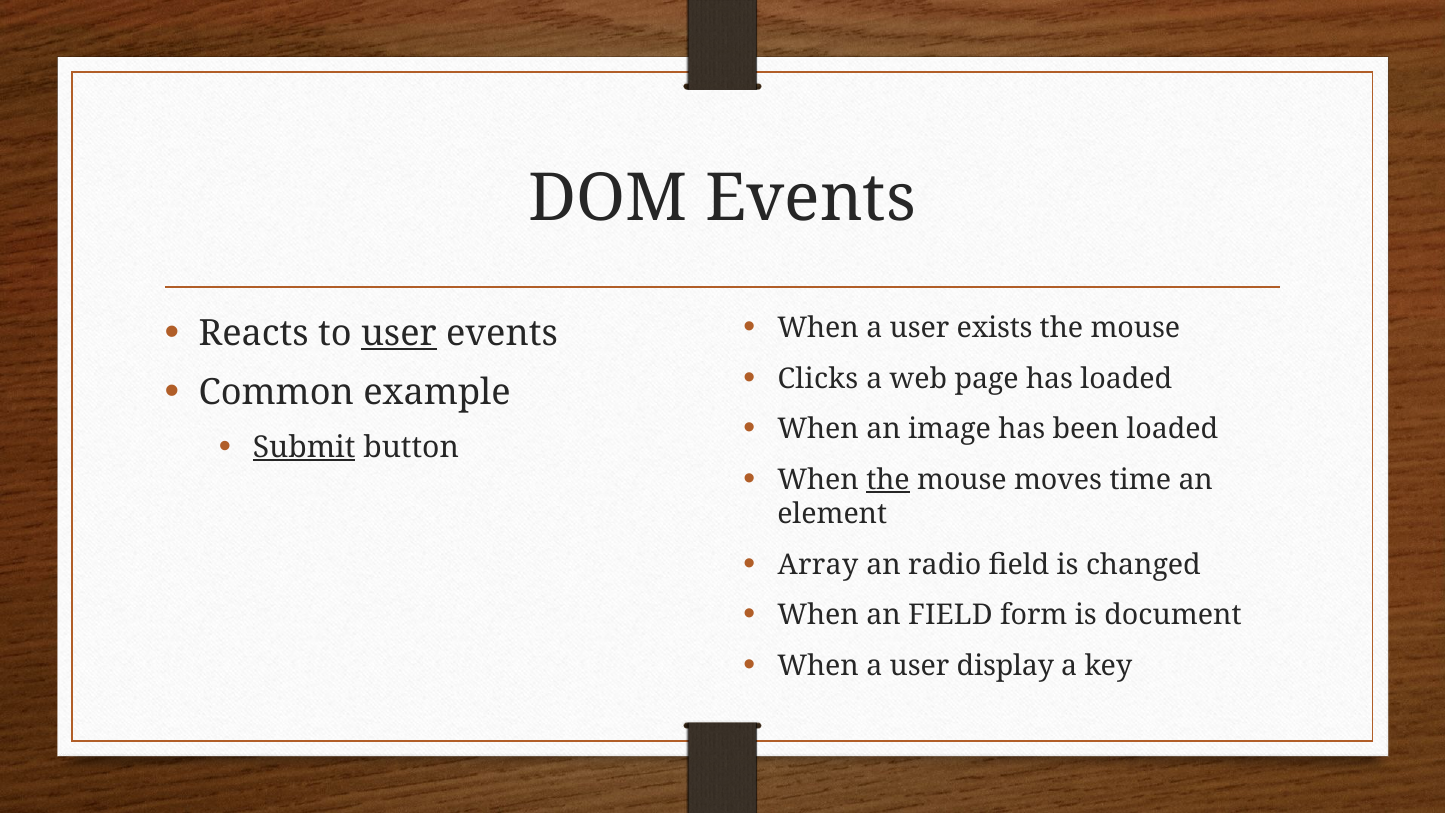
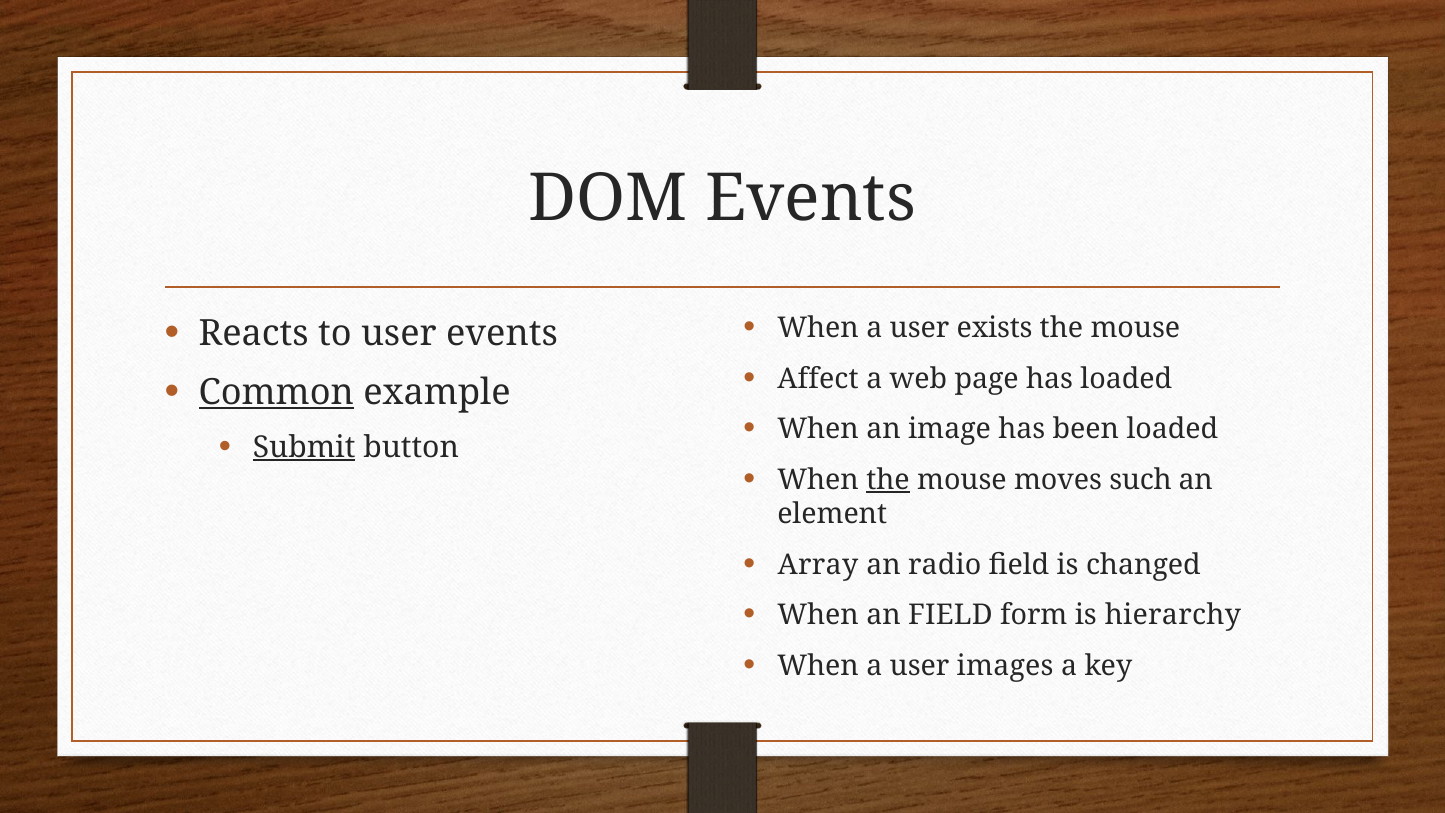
user at (399, 333) underline: present -> none
Clicks: Clicks -> Affect
Common underline: none -> present
time: time -> such
document: document -> hierarchy
display: display -> images
